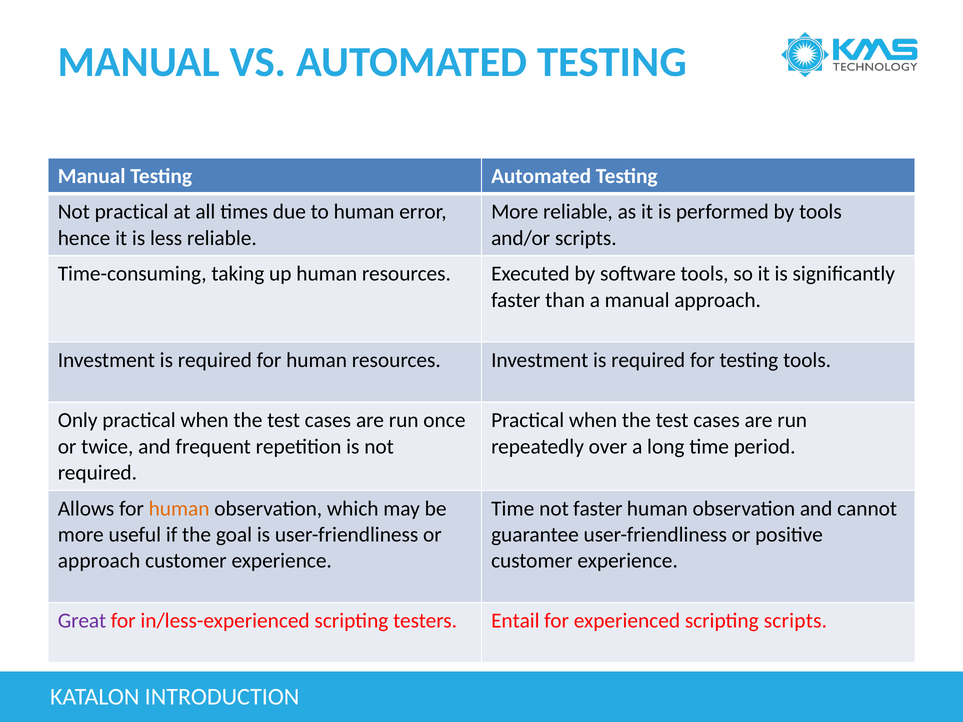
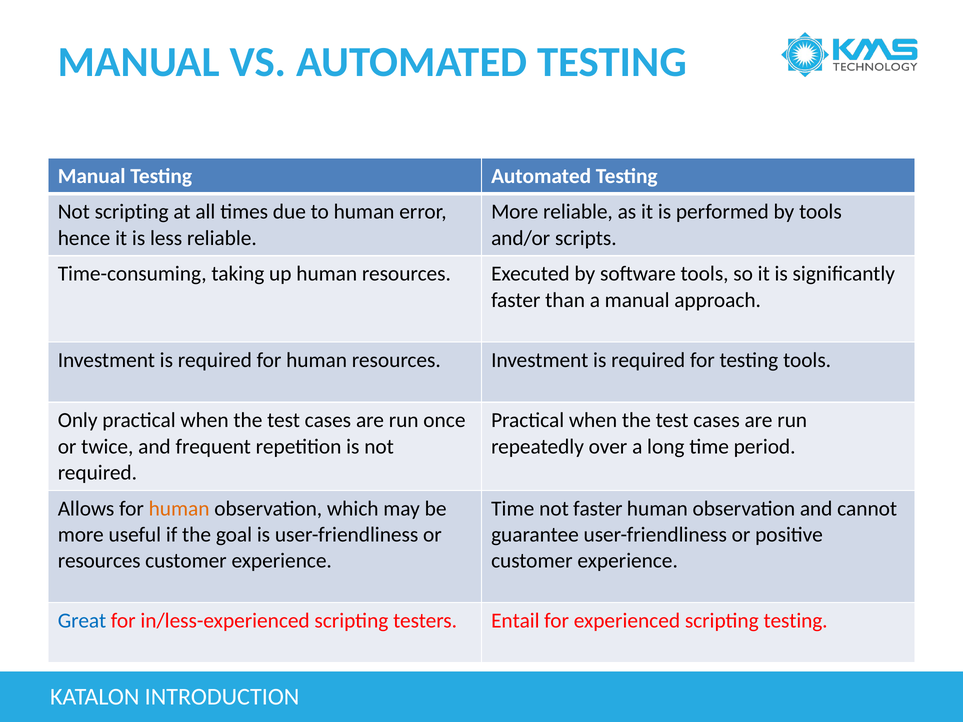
Not practical: practical -> scripting
approach at (99, 561): approach -> resources
Great colour: purple -> blue
scripting scripts: scripts -> testing
